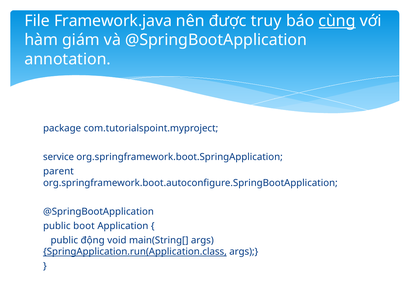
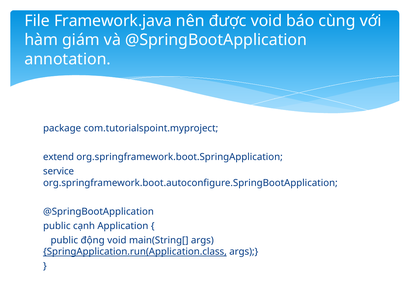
được truy: truy -> void
cùng underline: present -> none
service: service -> extend
parent: parent -> service
boot: boot -> cạnh
